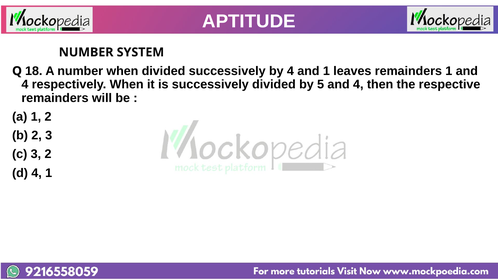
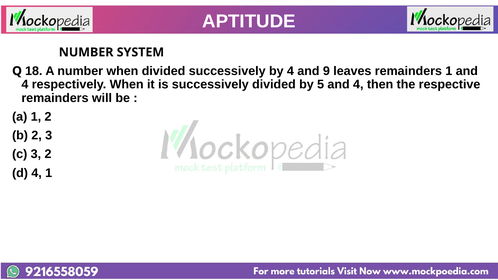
and 1: 1 -> 9
